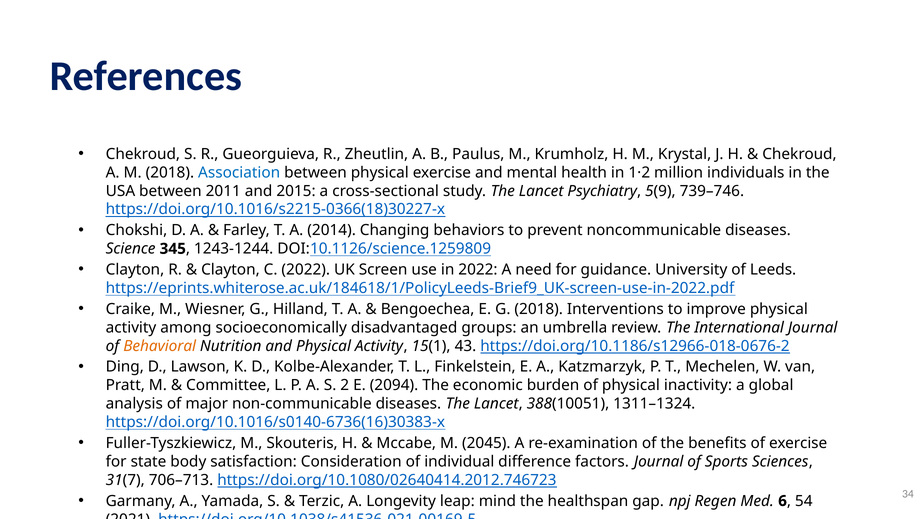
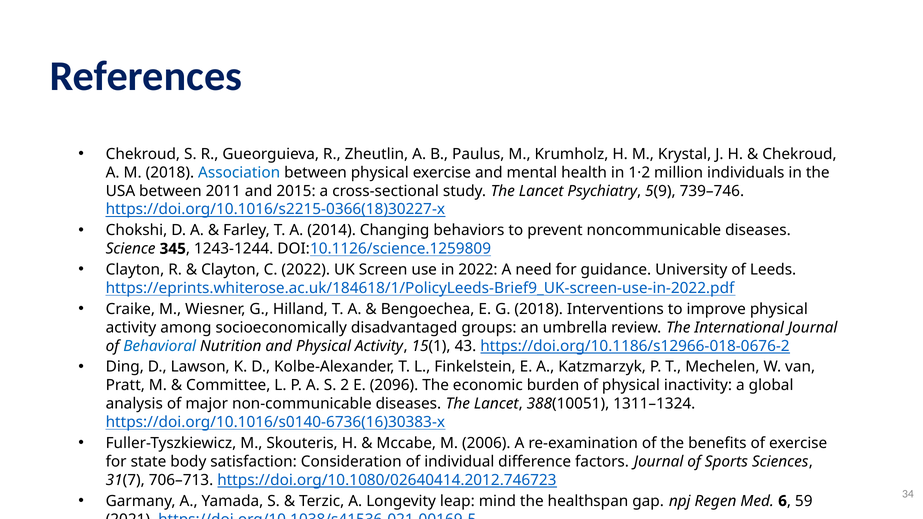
Behavioral colour: orange -> blue
2094: 2094 -> 2096
2045: 2045 -> 2006
54: 54 -> 59
